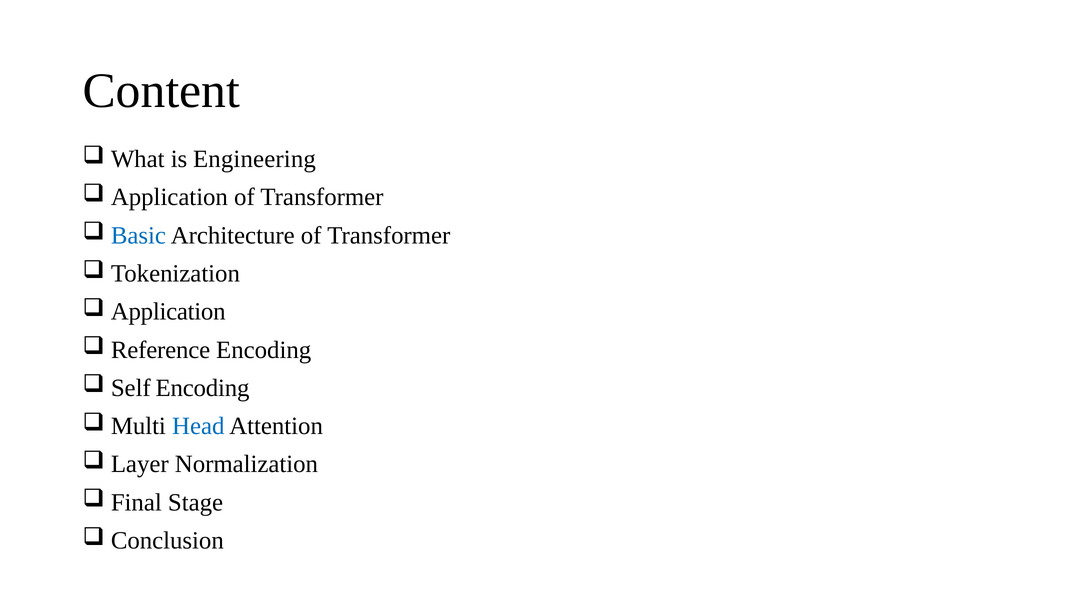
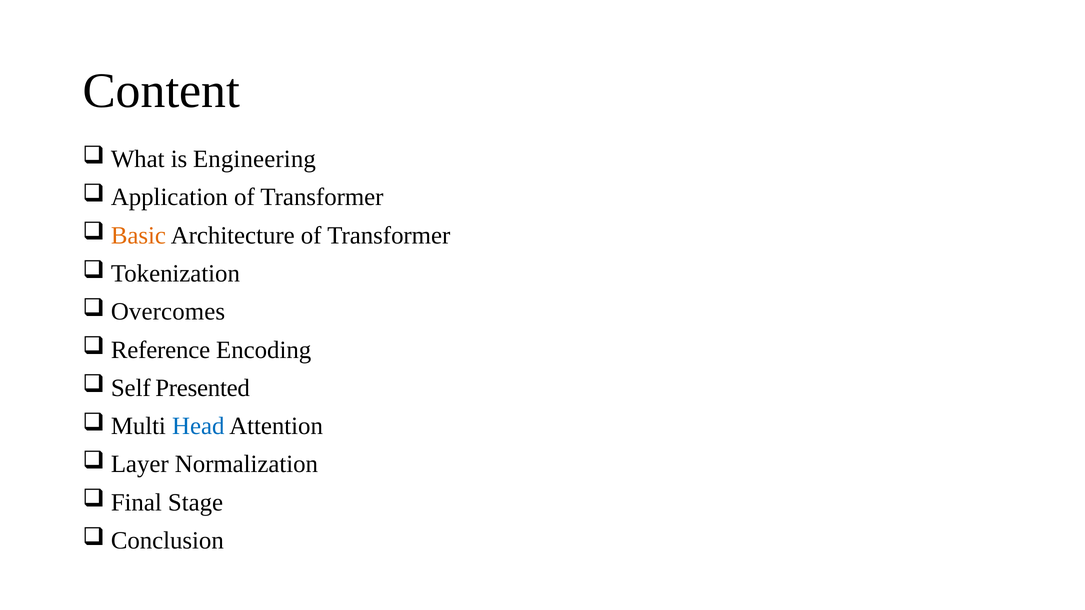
Basic colour: blue -> orange
Application at (168, 312): Application -> Overcomes
Self Encoding: Encoding -> Presented
